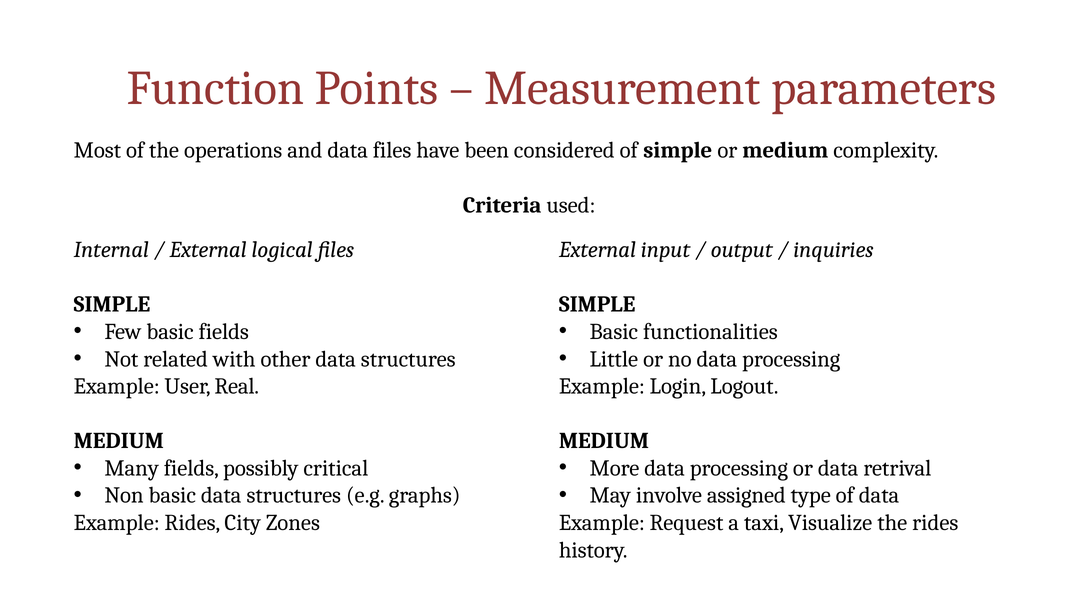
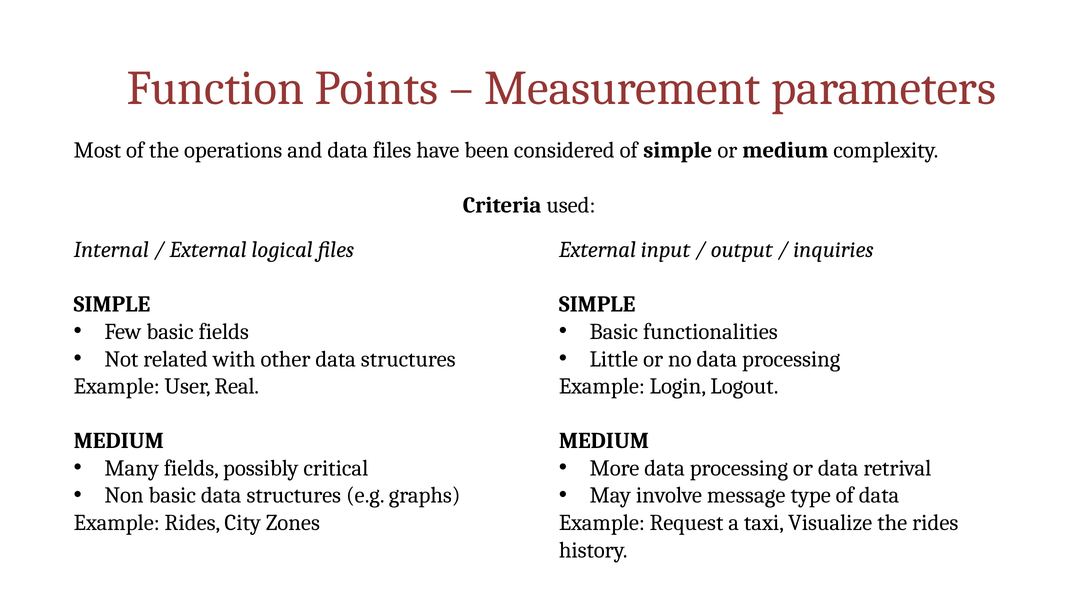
assigned: assigned -> message
